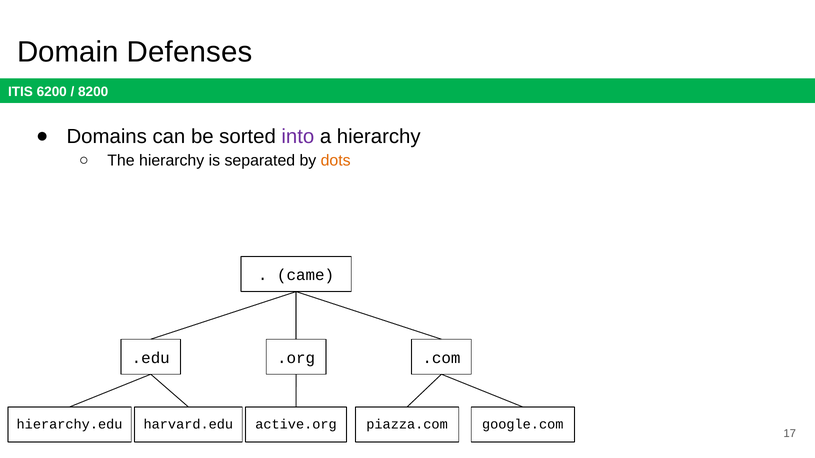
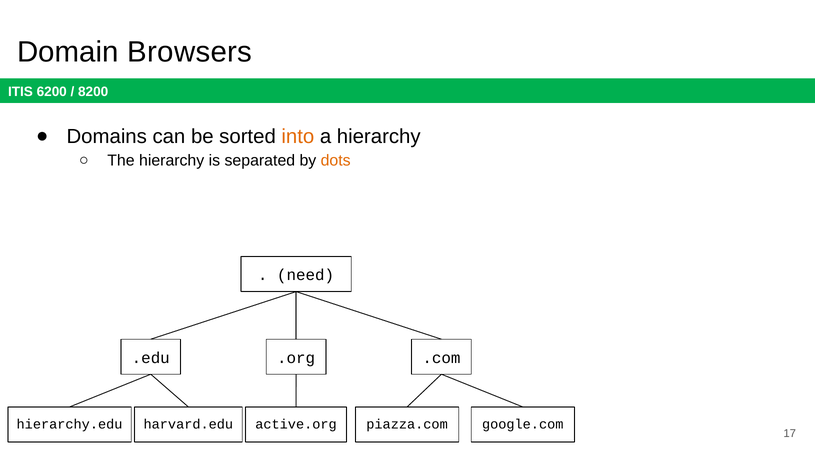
Defenses: Defenses -> Browsers
into colour: purple -> orange
came: came -> need
